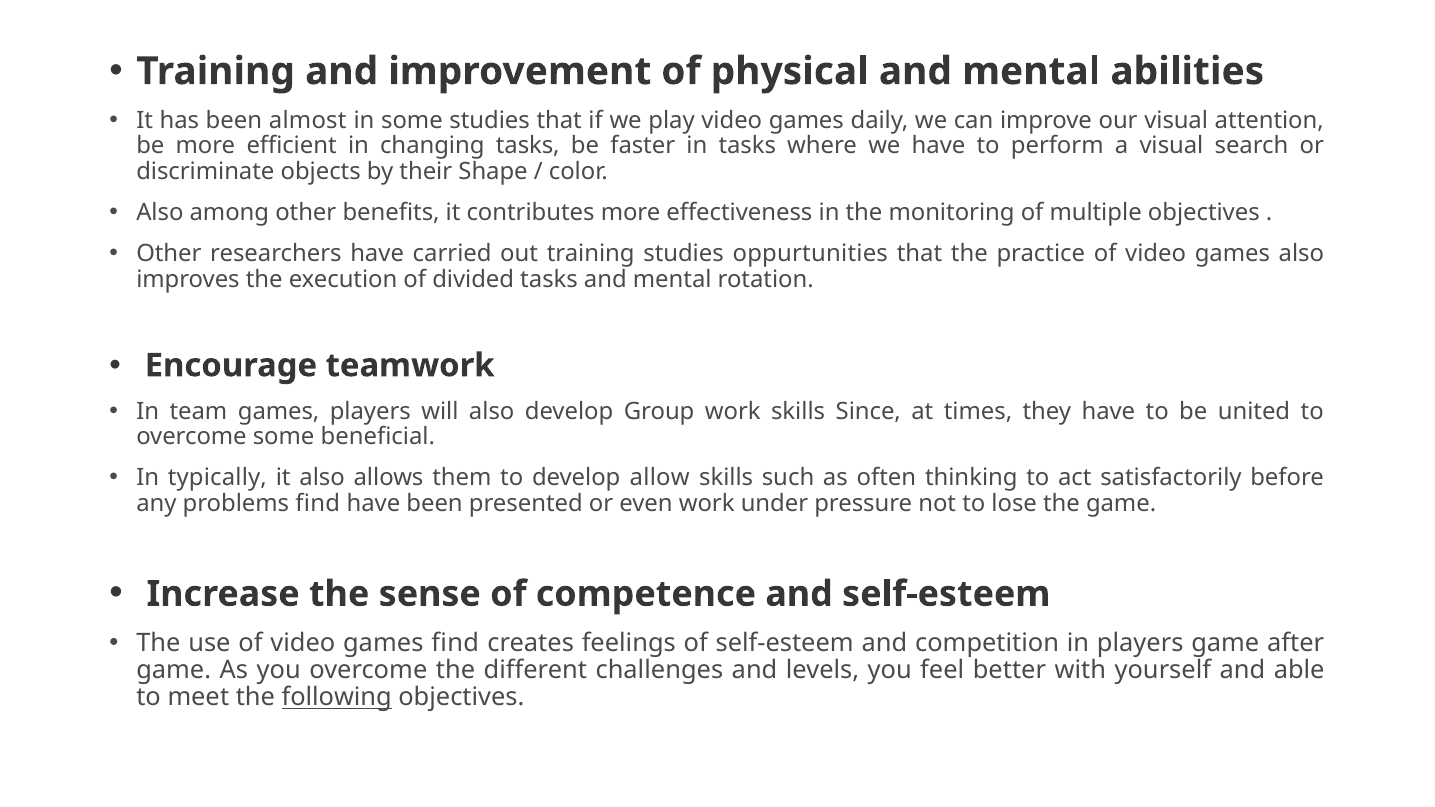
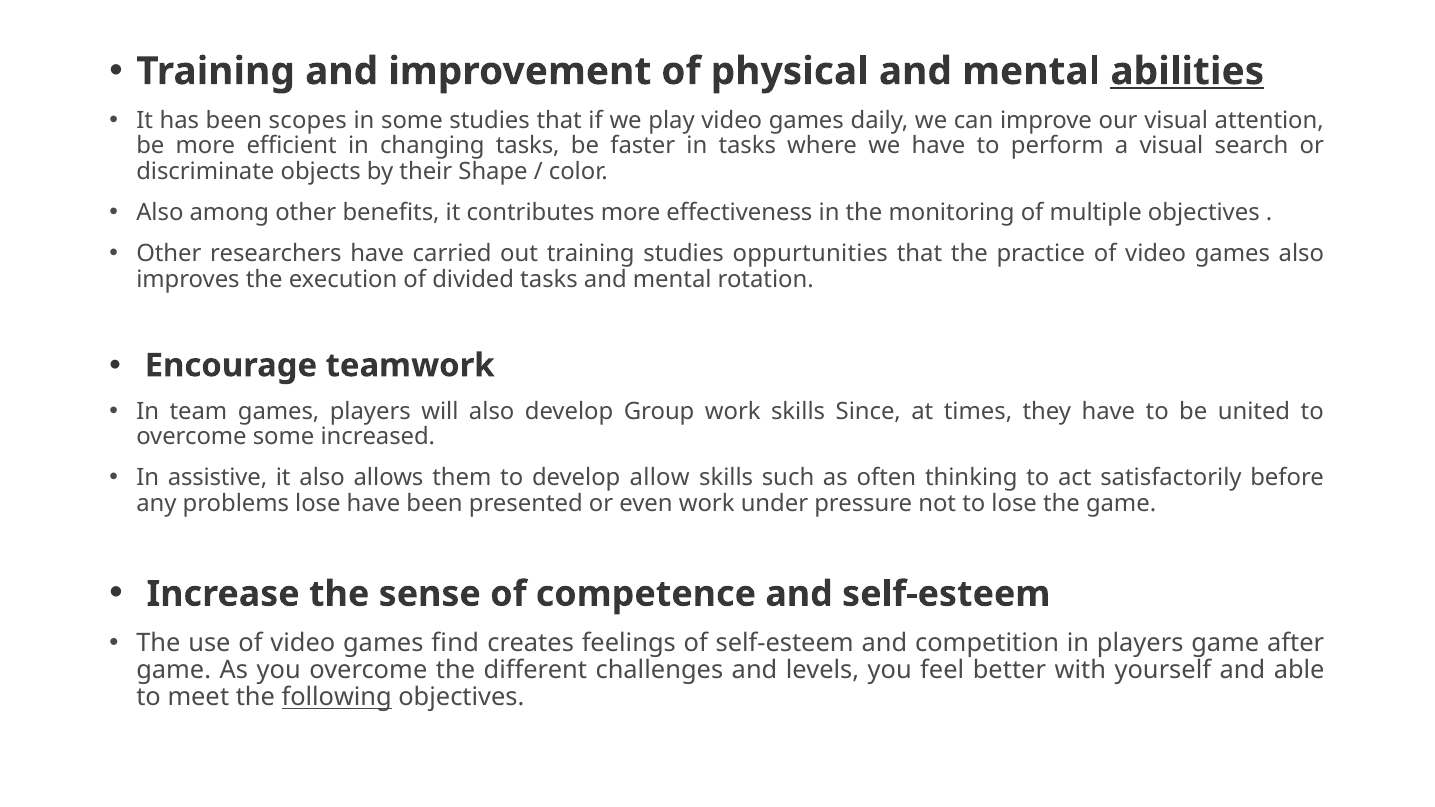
abilities underline: none -> present
almost: almost -> scopes
beneficial: beneficial -> increased
typically: typically -> assistive
problems find: find -> lose
